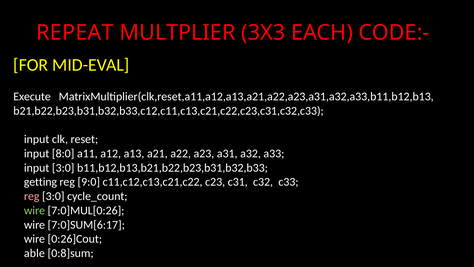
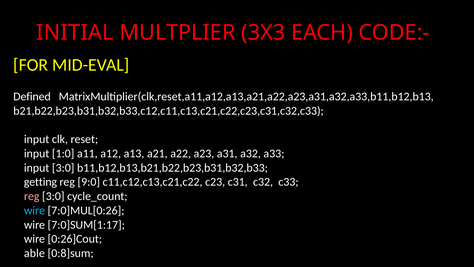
REPEAT: REPEAT -> INITIAL
Execute: Execute -> Defined
8:0: 8:0 -> 1:0
wire at (34, 210) colour: light green -> light blue
7:0]SUM[6:17: 7:0]SUM[6:17 -> 7:0]SUM[1:17
